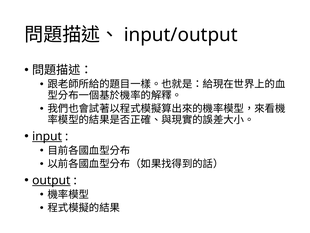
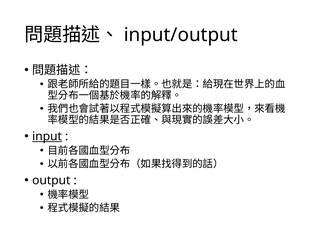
output underline: present -> none
